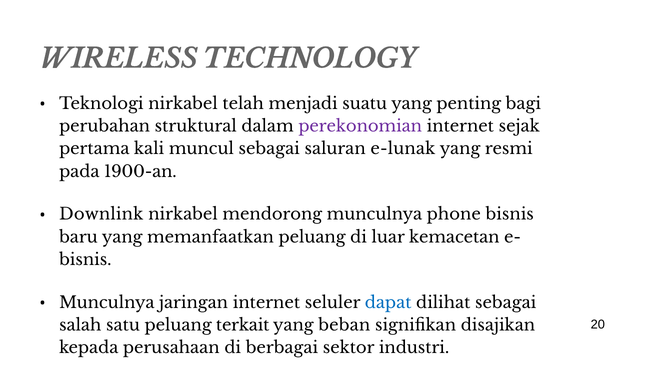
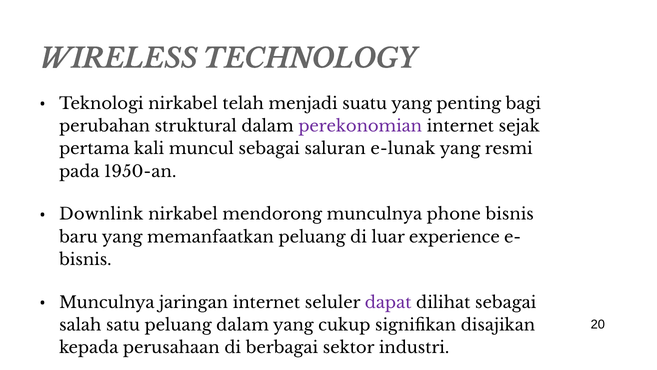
1900-an: 1900-an -> 1950-an
kemacetan: kemacetan -> experience
dapat colour: blue -> purple
peluang terkait: terkait -> dalam
beban: beban -> cukup
